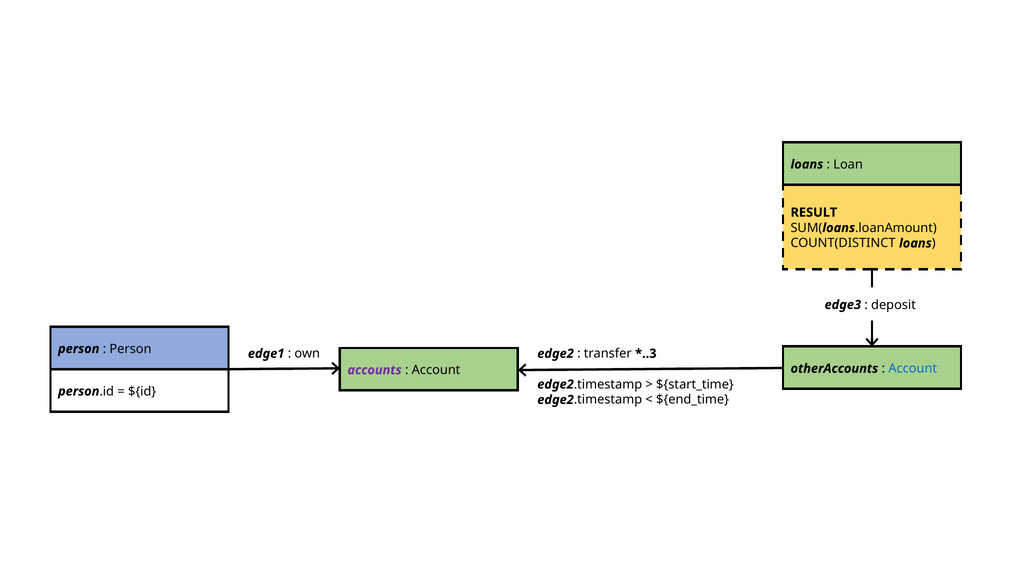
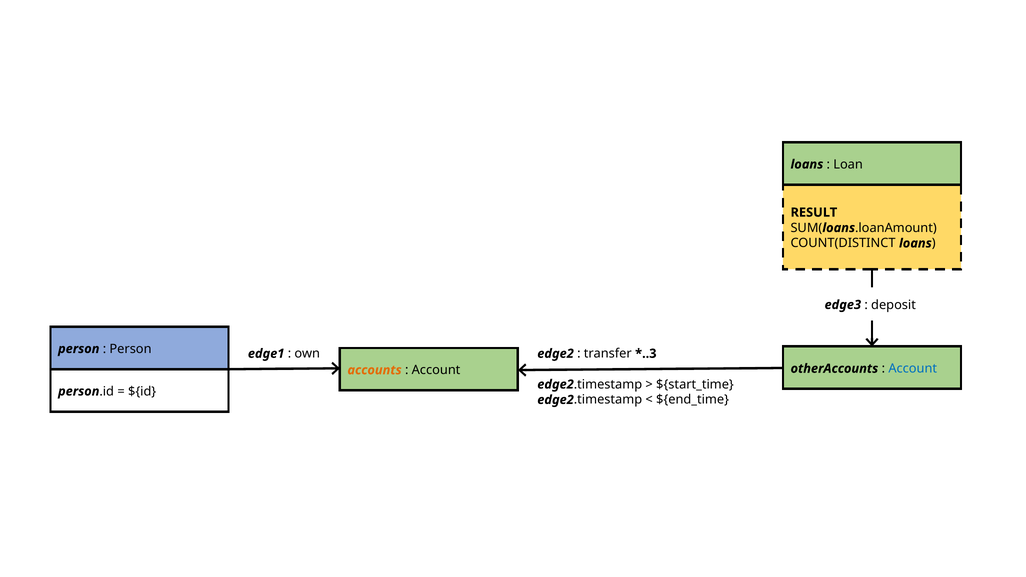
accounts colour: purple -> orange
